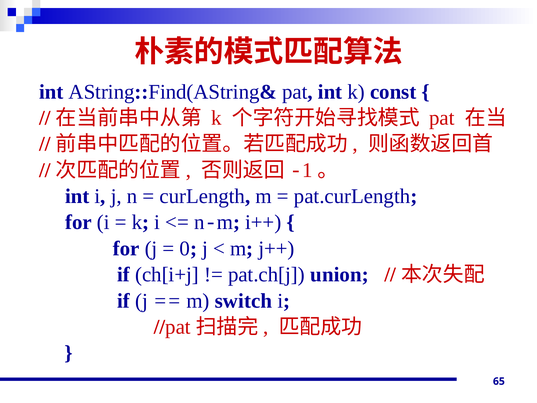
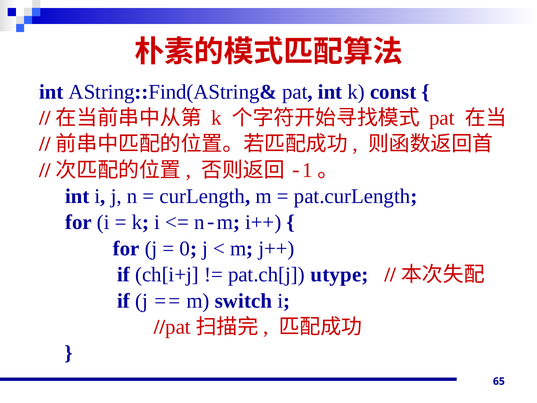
union: union -> utype
